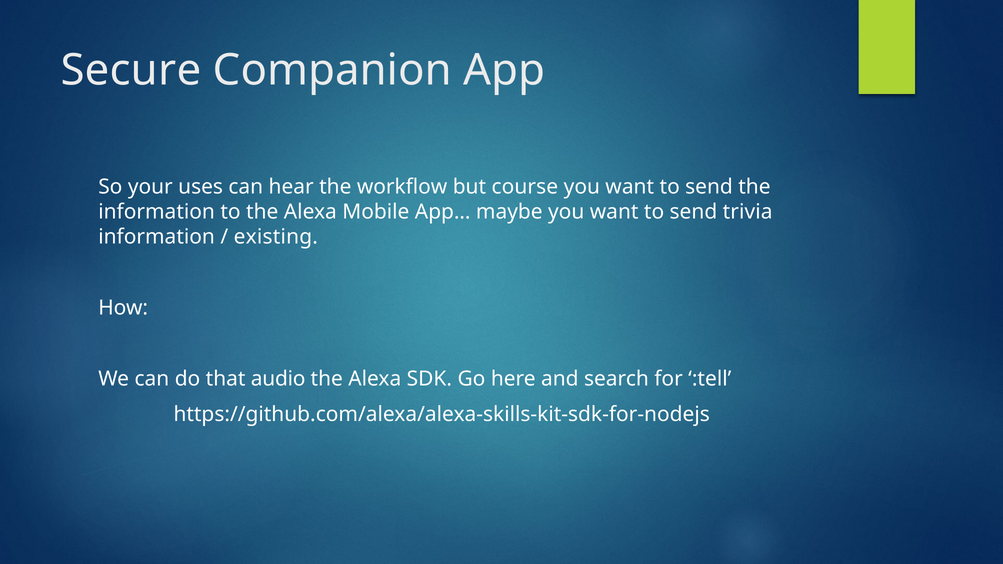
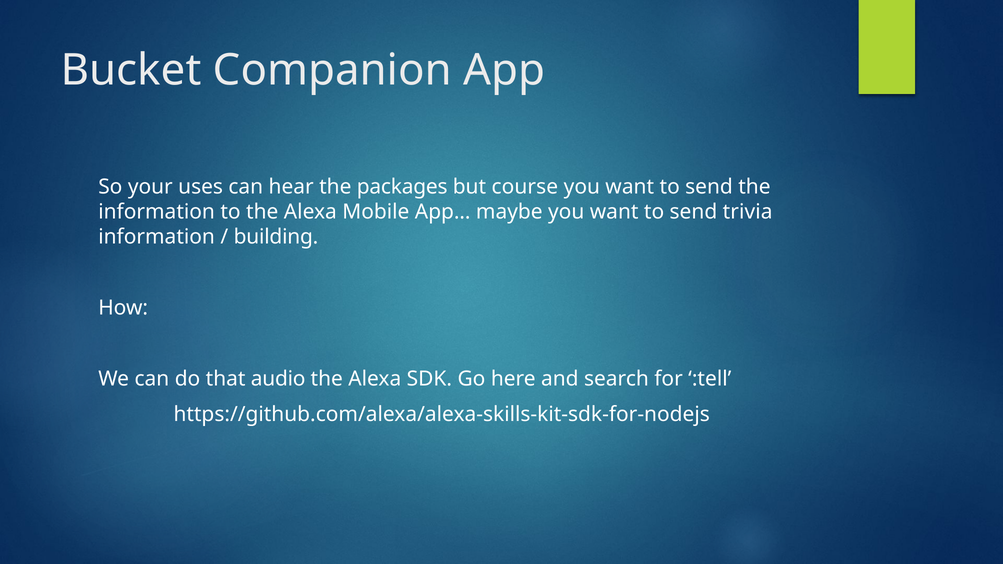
Secure: Secure -> Bucket
workflow: workflow -> packages
existing: existing -> building
